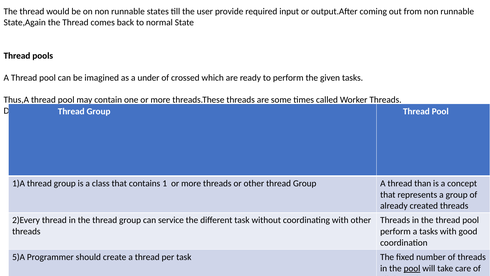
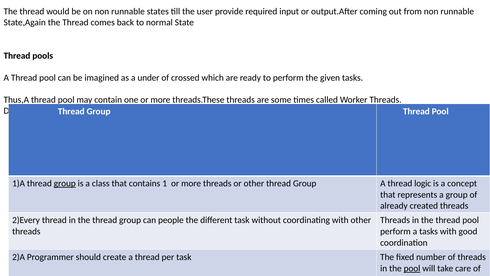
group at (65, 183) underline: none -> present
than: than -> logic
service: service -> people
5)A: 5)A -> 2)A
